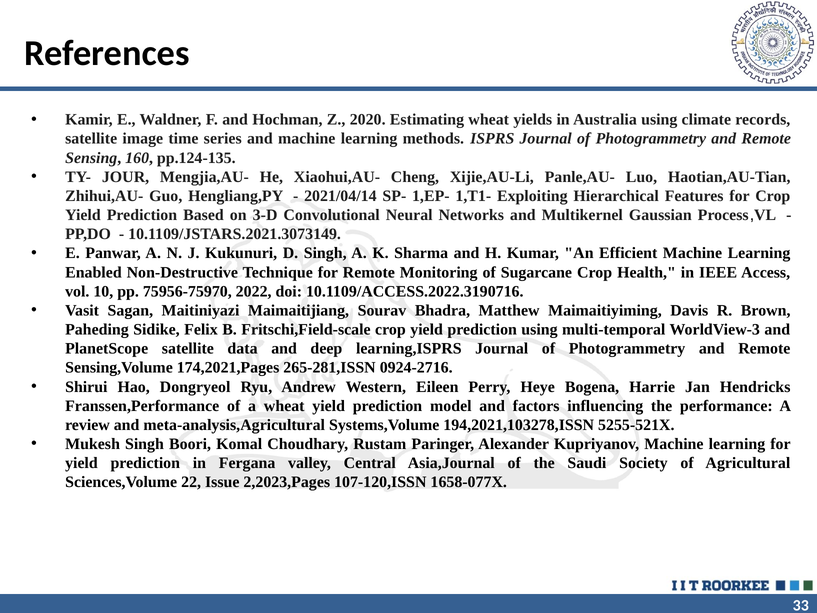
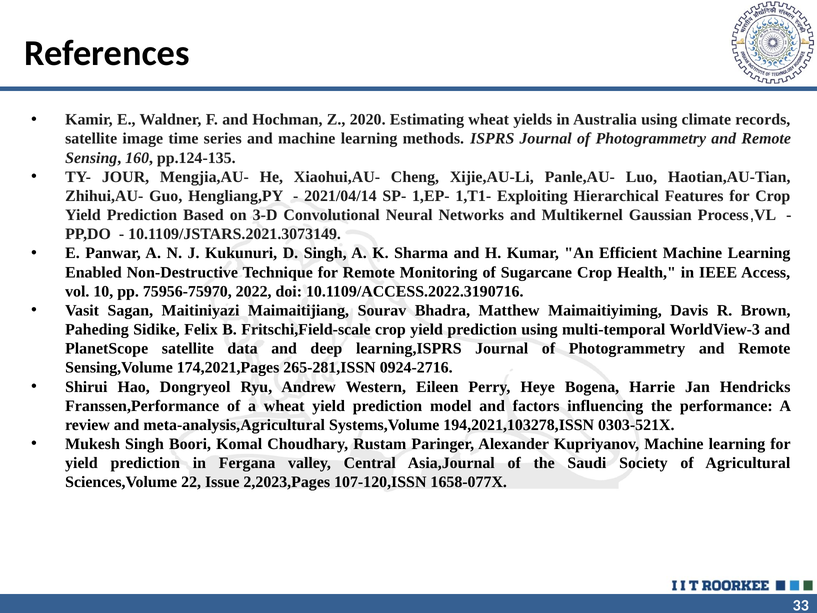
5255-521X: 5255-521X -> 0303-521X
